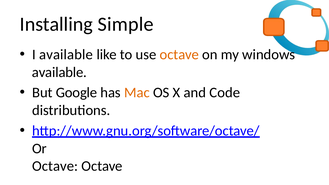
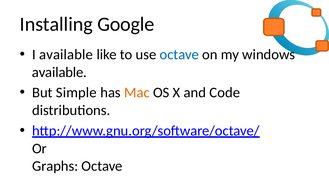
Simple: Simple -> Google
octave at (179, 55) colour: orange -> blue
Google: Google -> Simple
Octave at (55, 166): Octave -> Graphs
